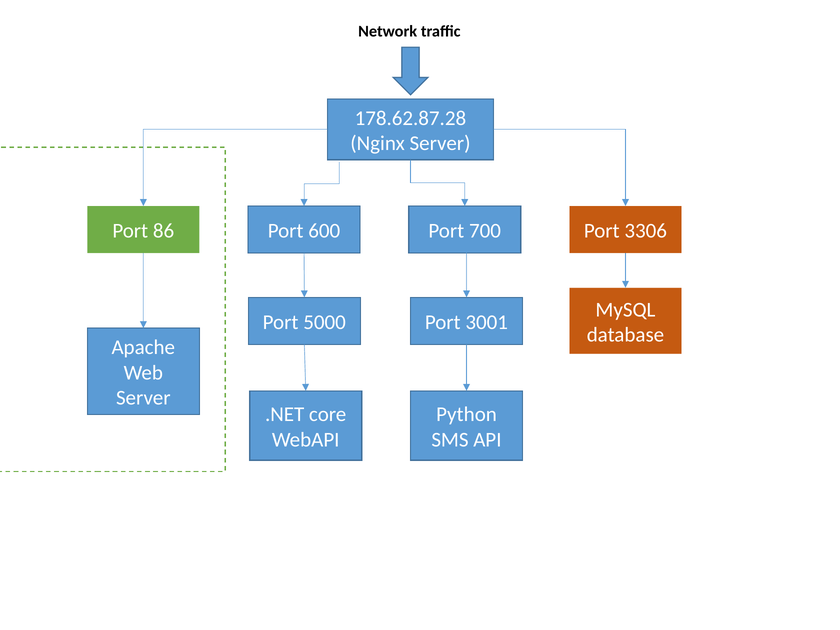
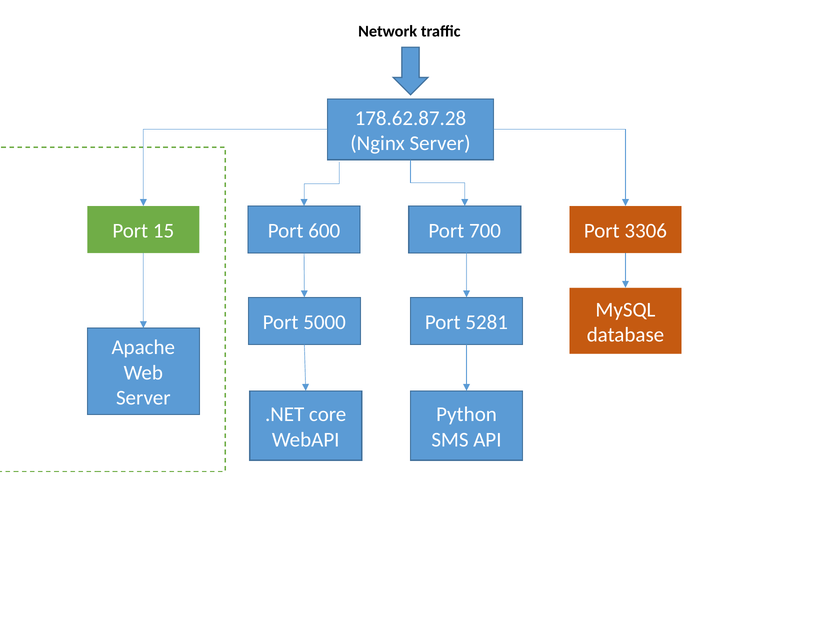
86: 86 -> 15
3001: 3001 -> 5281
